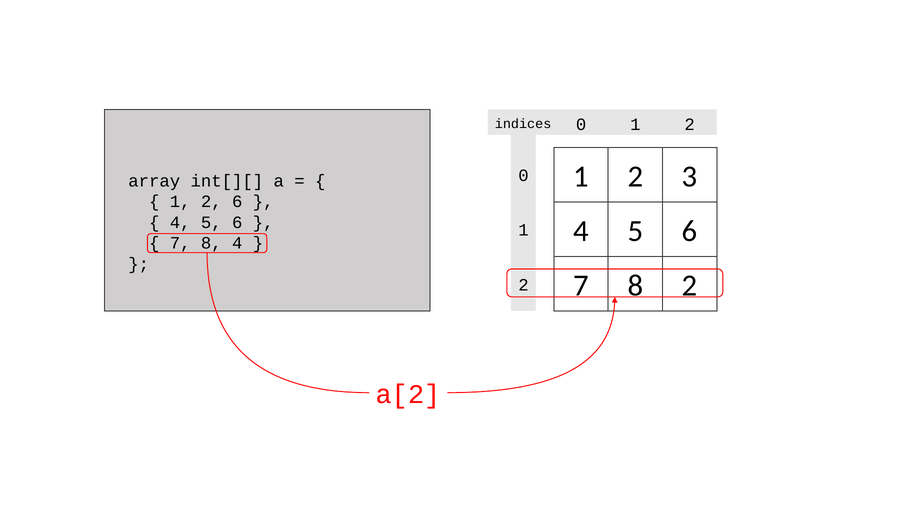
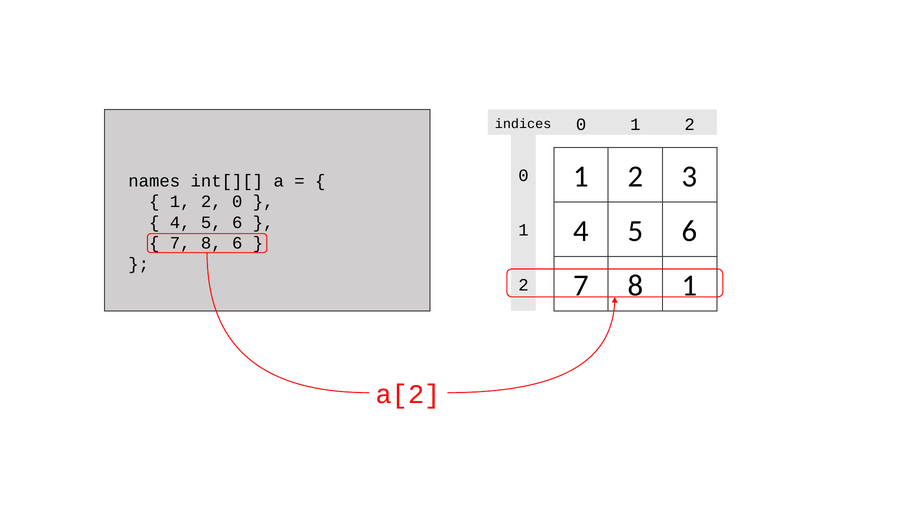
array: array -> names
6 at (237, 202): 6 -> 0
8 4: 4 -> 6
8 2: 2 -> 1
